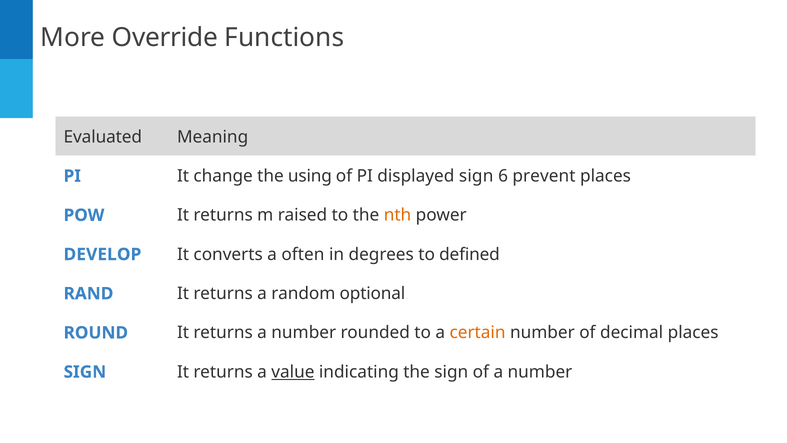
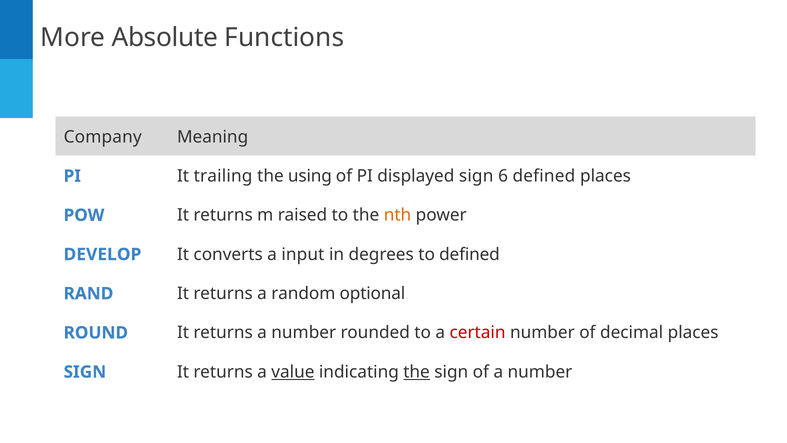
Override: Override -> Absolute
Evaluated: Evaluated -> Company
change: change -> trailing
6 prevent: prevent -> defined
often: often -> input
certain colour: orange -> red
the at (417, 372) underline: none -> present
